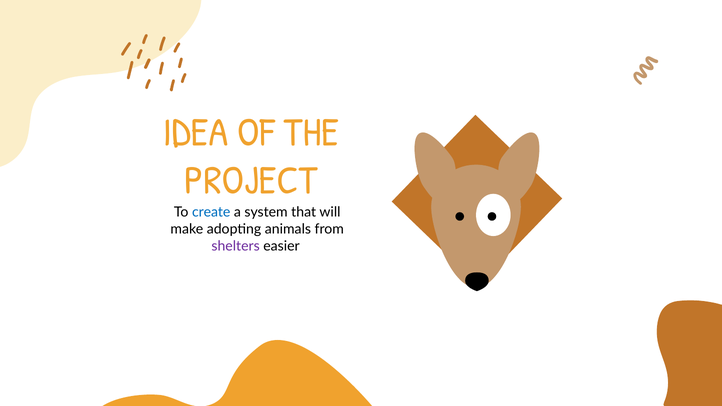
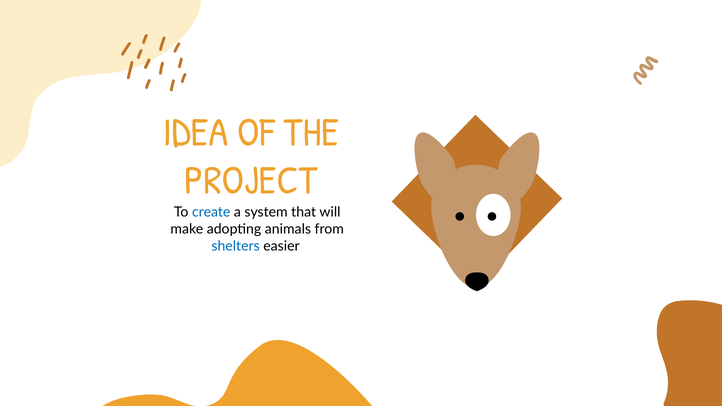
shelters colour: purple -> blue
